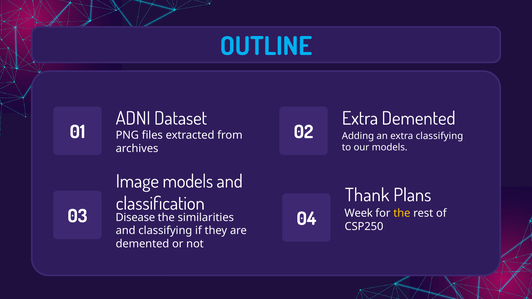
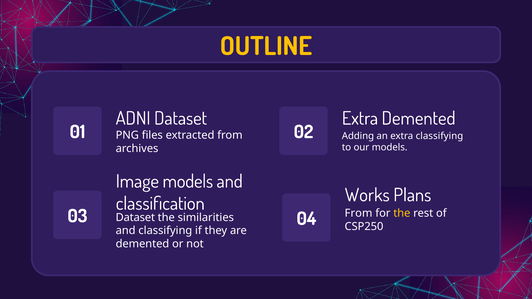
OUTLINE colour: light blue -> yellow
Thank: Thank -> Works
Week at (359, 214): Week -> From
Disease at (135, 218): Disease -> Dataset
